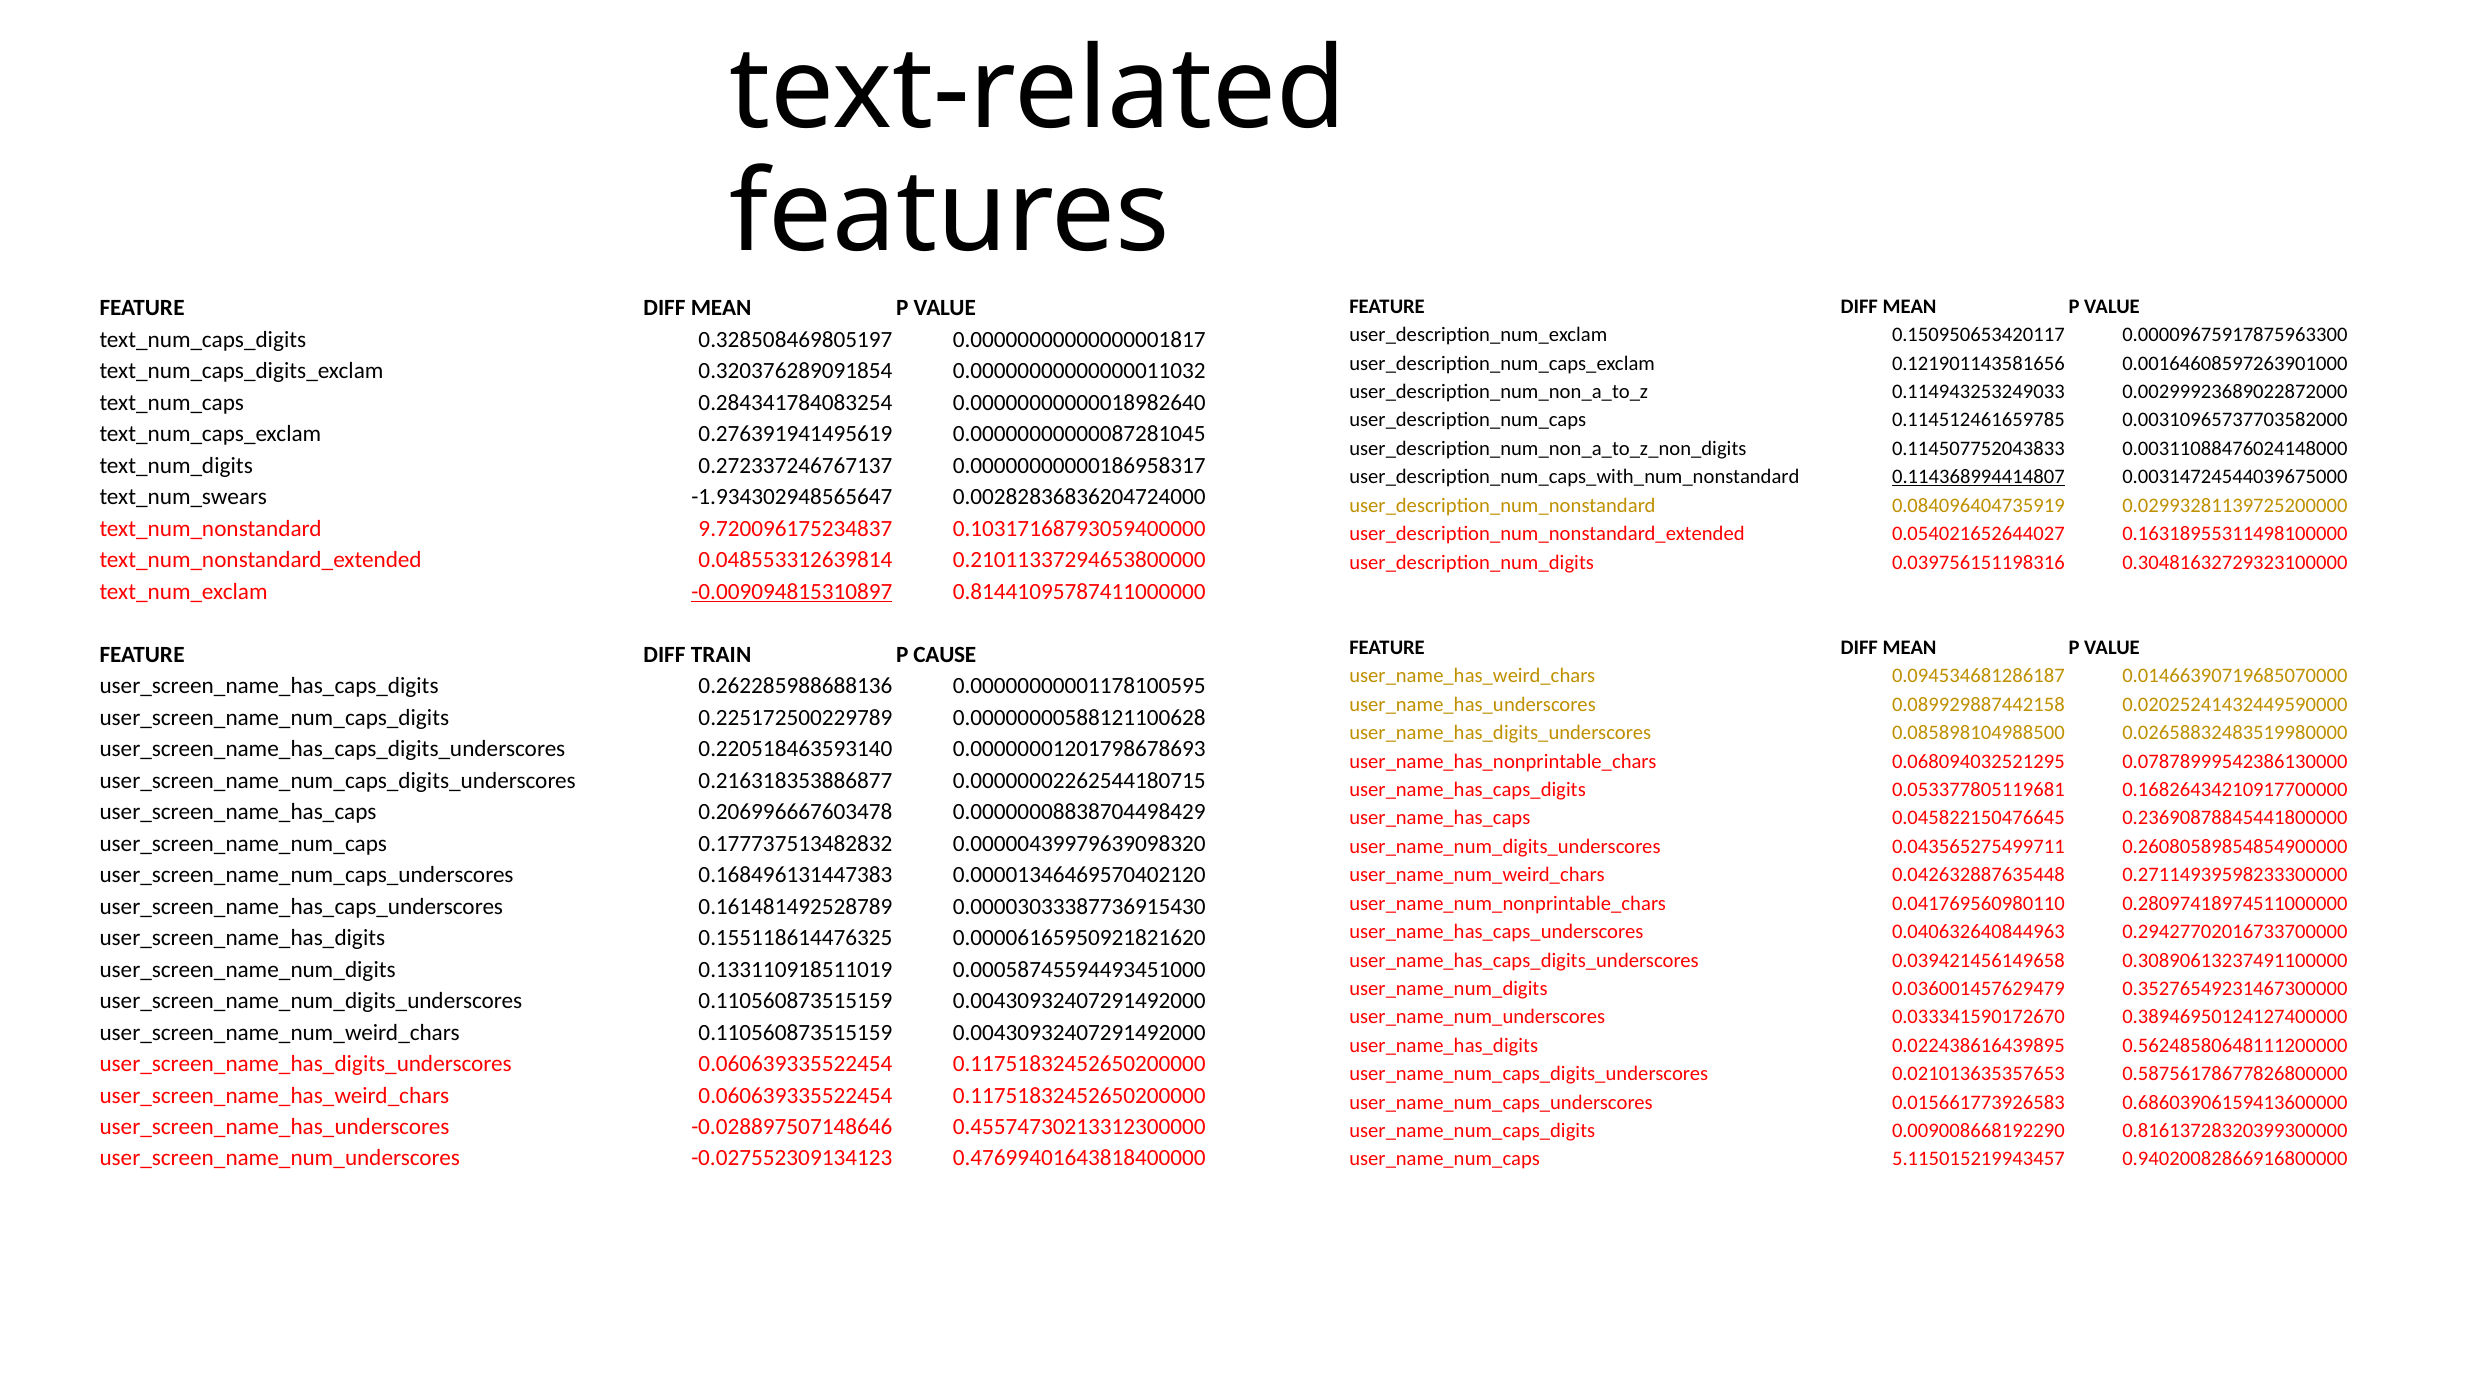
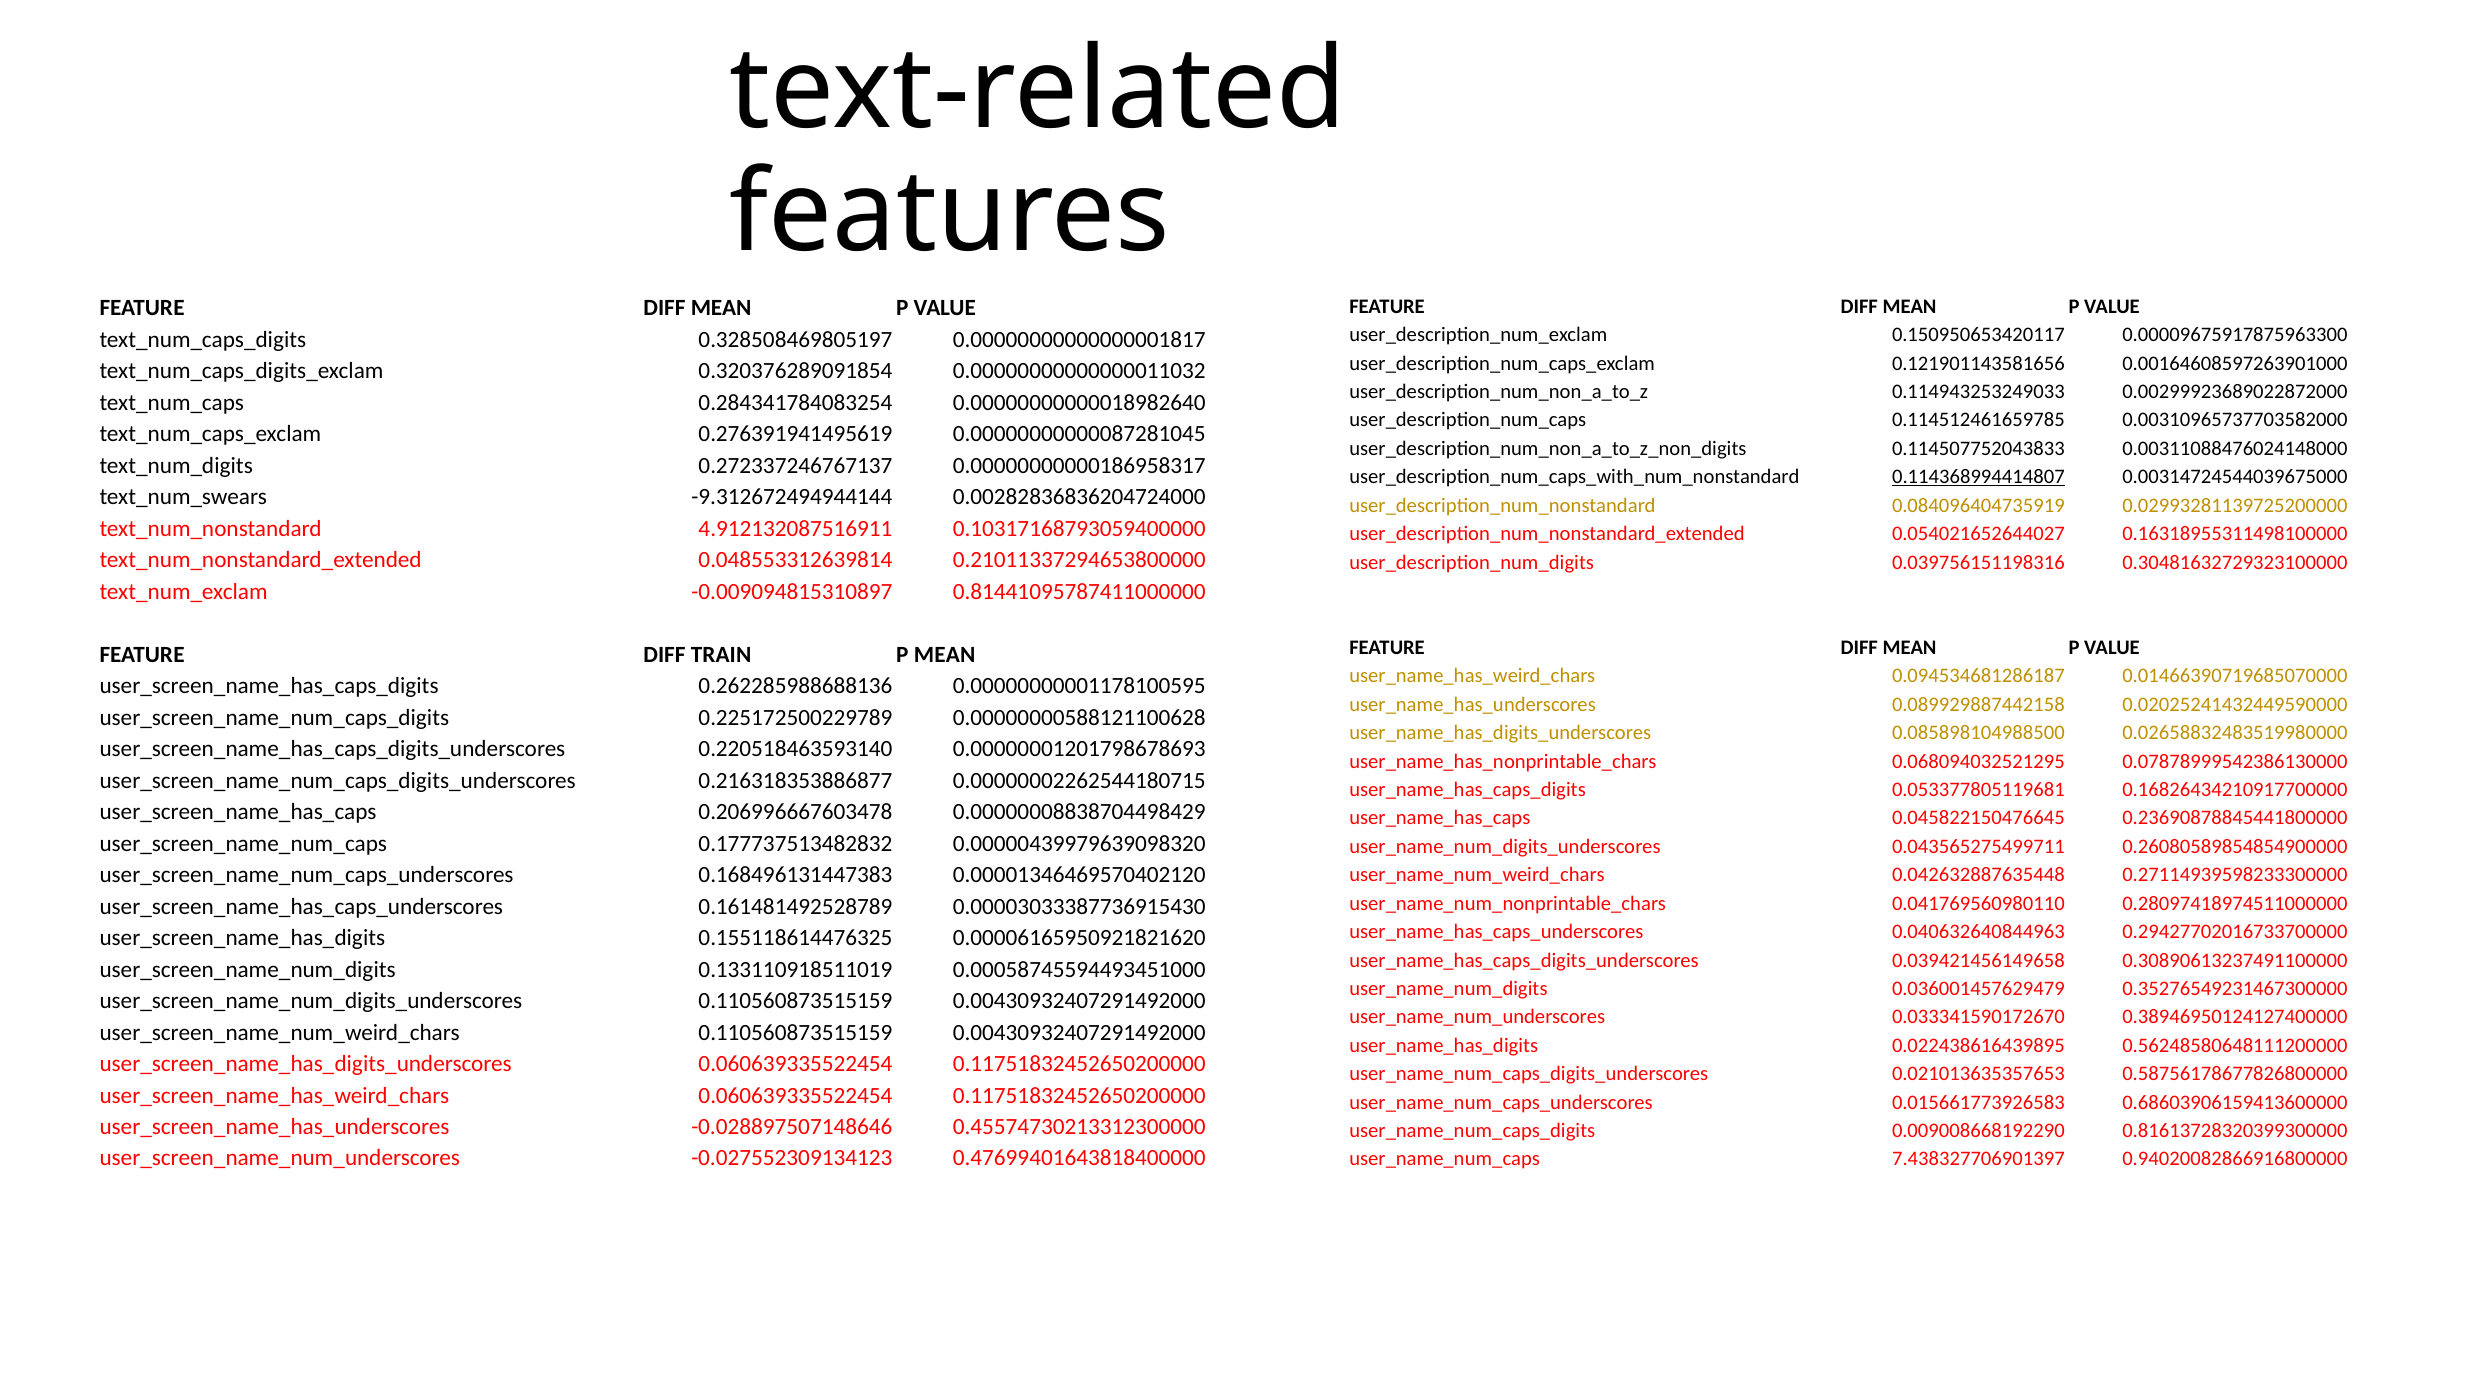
-1.934302948565647: -1.934302948565647 -> -9.312672494944144
9.720096175234837: 9.720096175234837 -> 4.912132087516911
-0.009094815310897 underline: present -> none
P CAUSE: CAUSE -> MEAN
5.115015219943457: 5.115015219943457 -> 7.438327706901397
